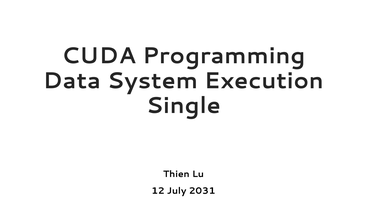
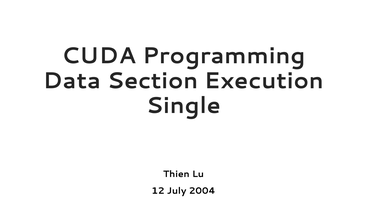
System: System -> Section
2031: 2031 -> 2004
